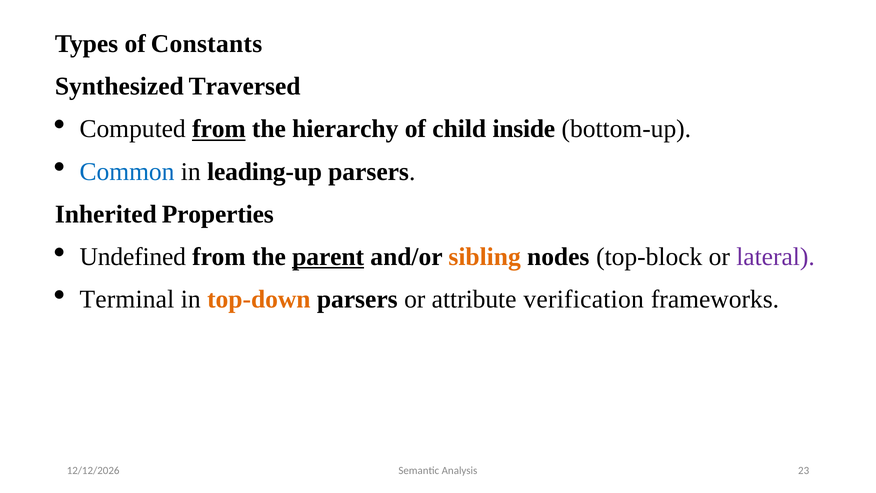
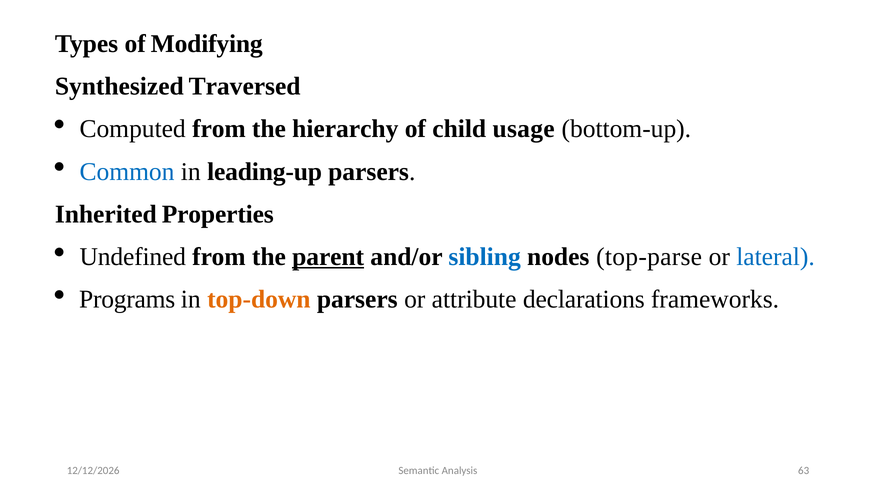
Constants: Constants -> Modifying
from at (219, 129) underline: present -> none
inside: inside -> usage
sibling colour: orange -> blue
top-block: top-block -> top-parse
lateral colour: purple -> blue
Terminal: Terminal -> Programs
verification: verification -> declarations
23: 23 -> 63
